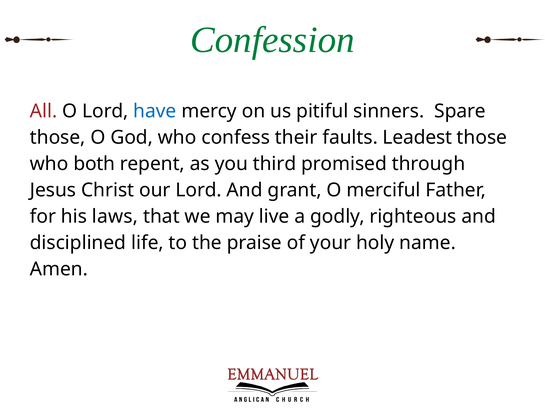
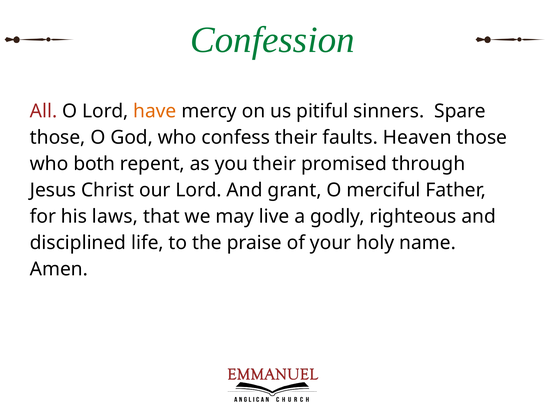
have colour: blue -> orange
Leadest: Leadest -> Heaven
you third: third -> their
